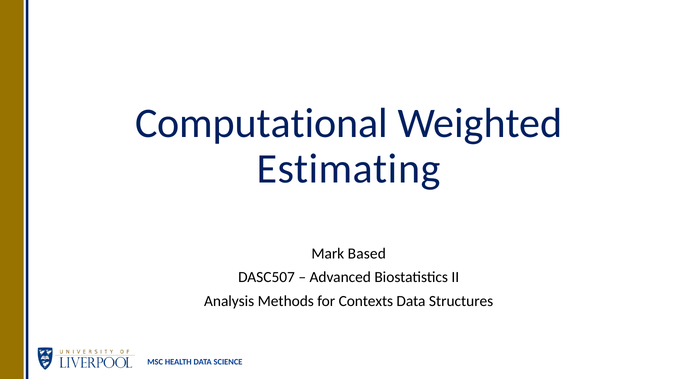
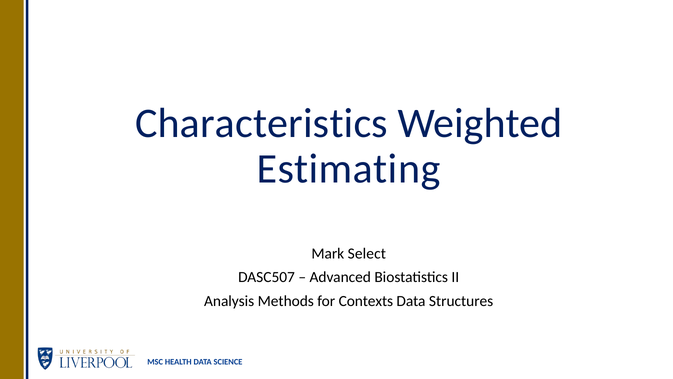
Computational: Computational -> Characteristics
Based: Based -> Select
